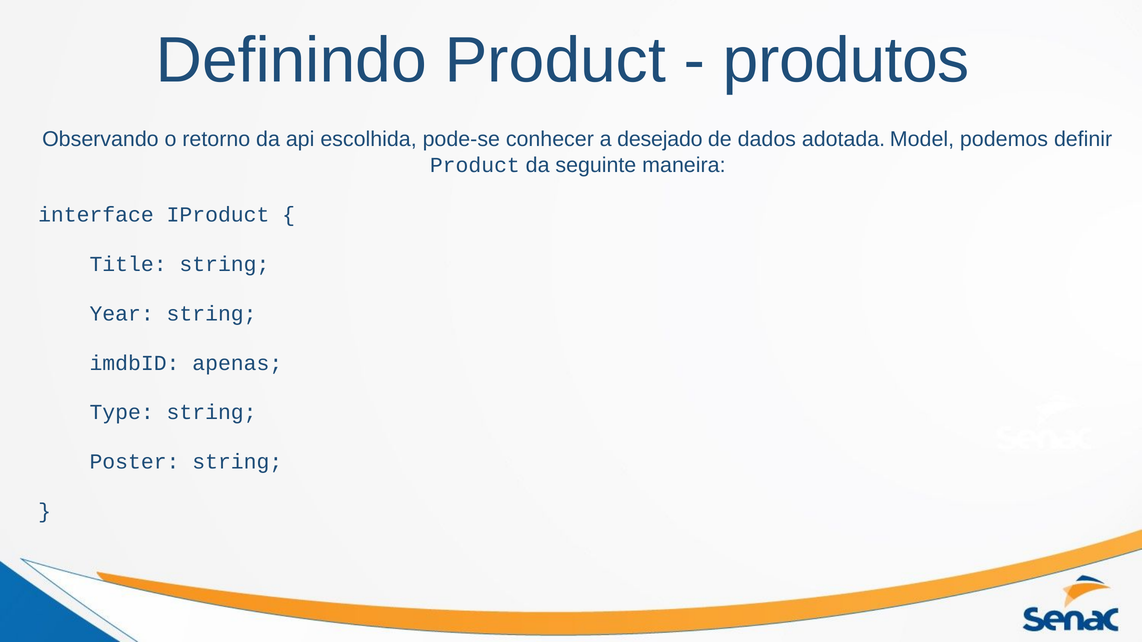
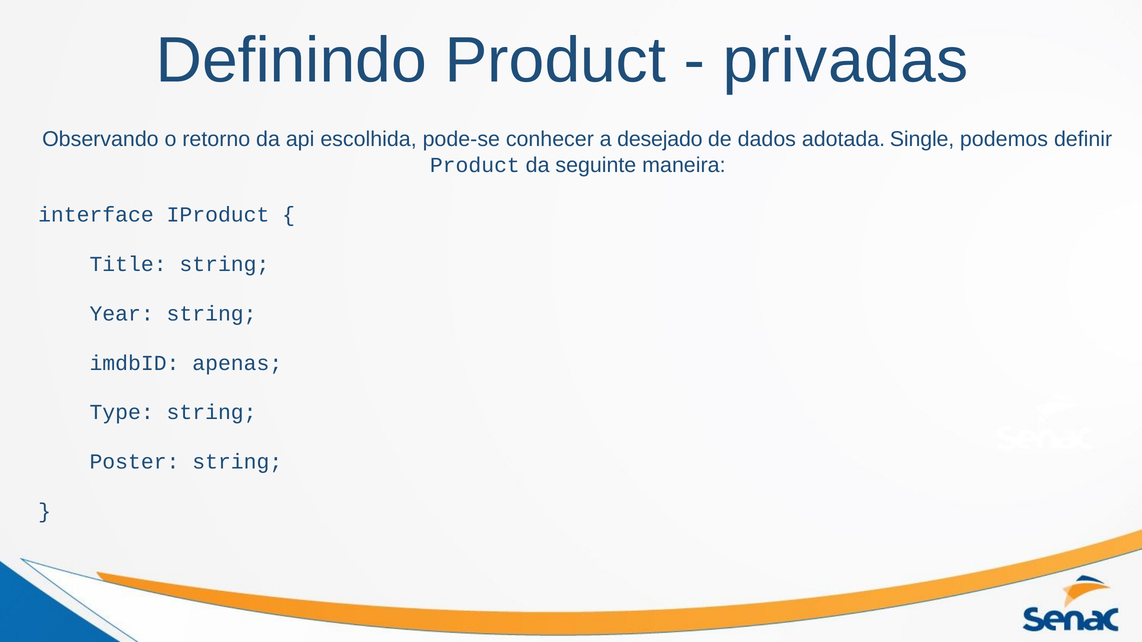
produtos: produtos -> privadas
Model: Model -> Single
